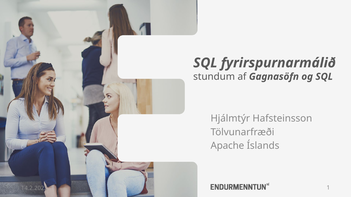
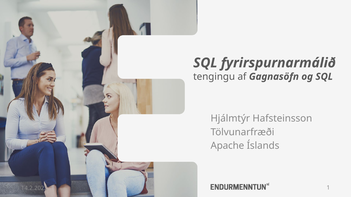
stundum: stundum -> tengingu
